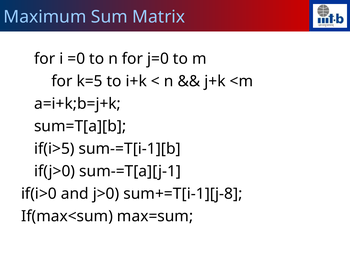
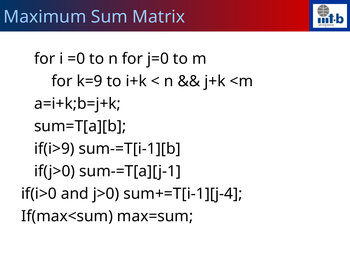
k=5: k=5 -> k=9
if(i>5: if(i>5 -> if(i>9
sum+=T[i-1][j-8: sum+=T[i-1][j-8 -> sum+=T[i-1][j-4
